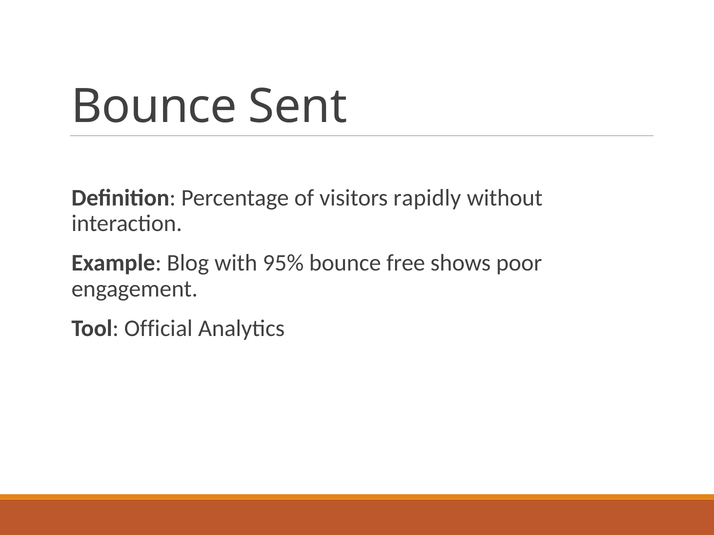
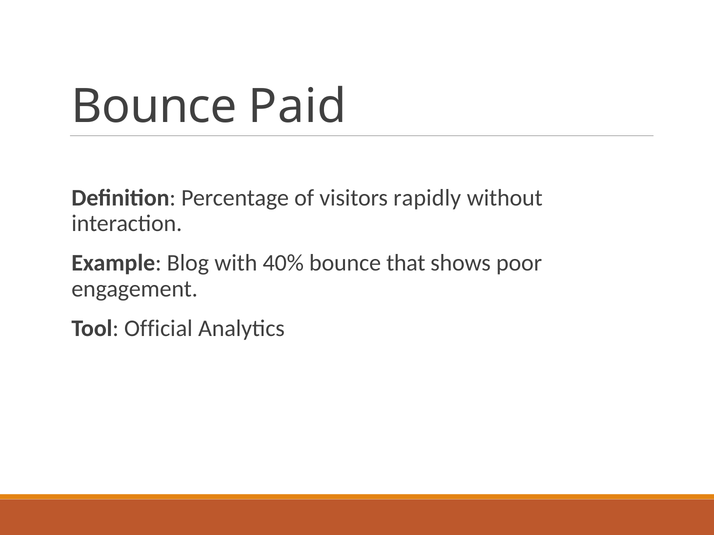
Sent: Sent -> Paid
95%: 95% -> 40%
free: free -> that
